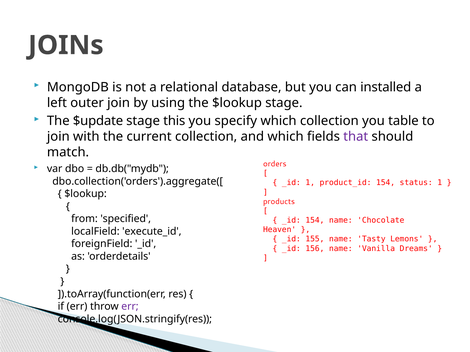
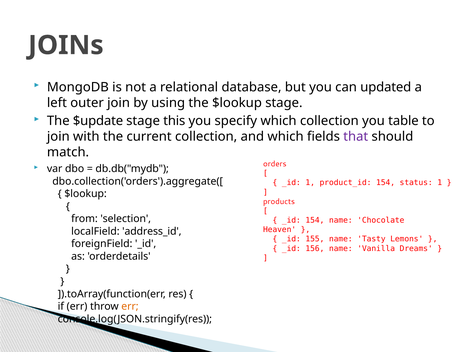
installed: installed -> updated
specified: specified -> selection
execute_id: execute_id -> address_id
err at (130, 307) colour: purple -> orange
